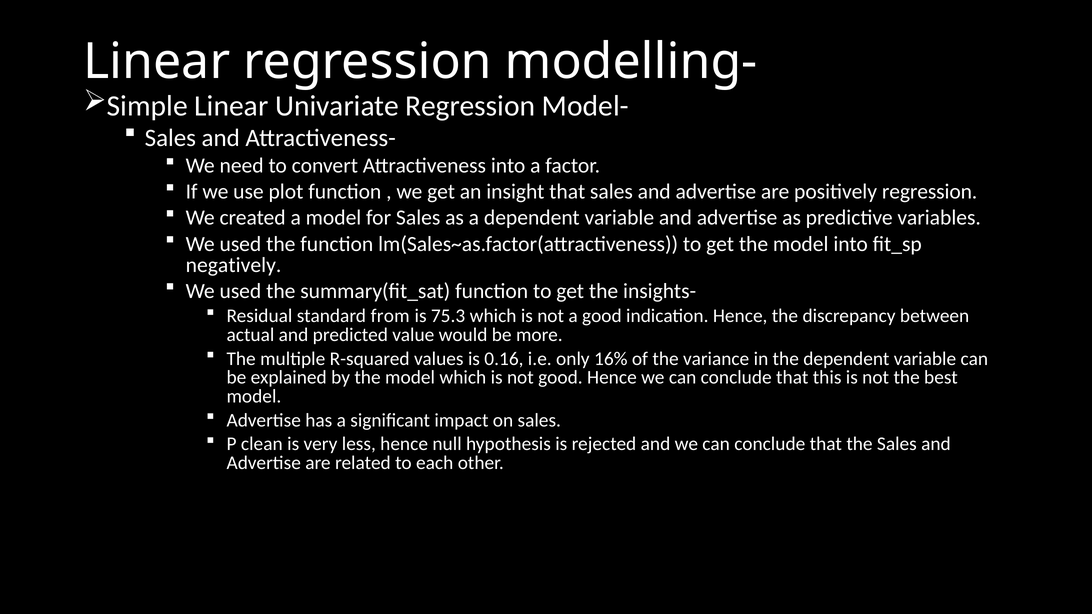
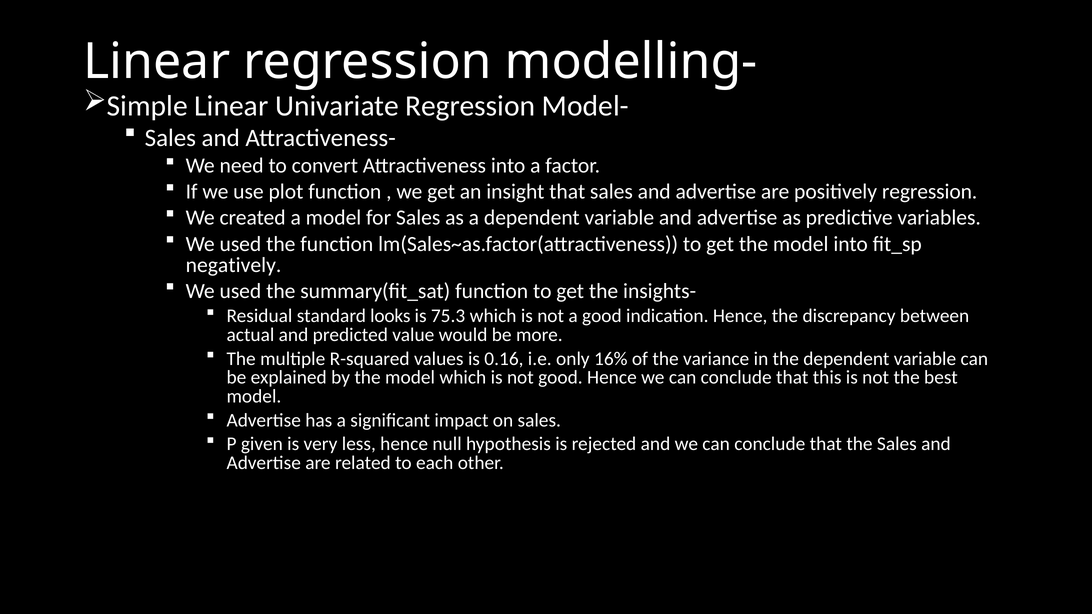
from: from -> looks
clean: clean -> given
